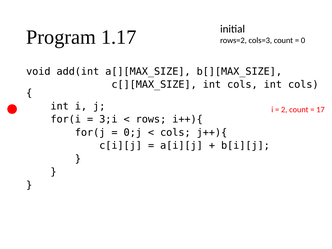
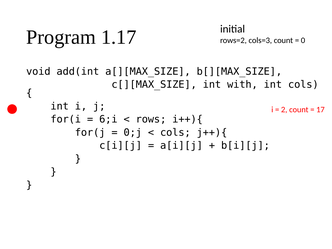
c[][MAX_SIZE int cols: cols -> with
3;i: 3;i -> 6;i
